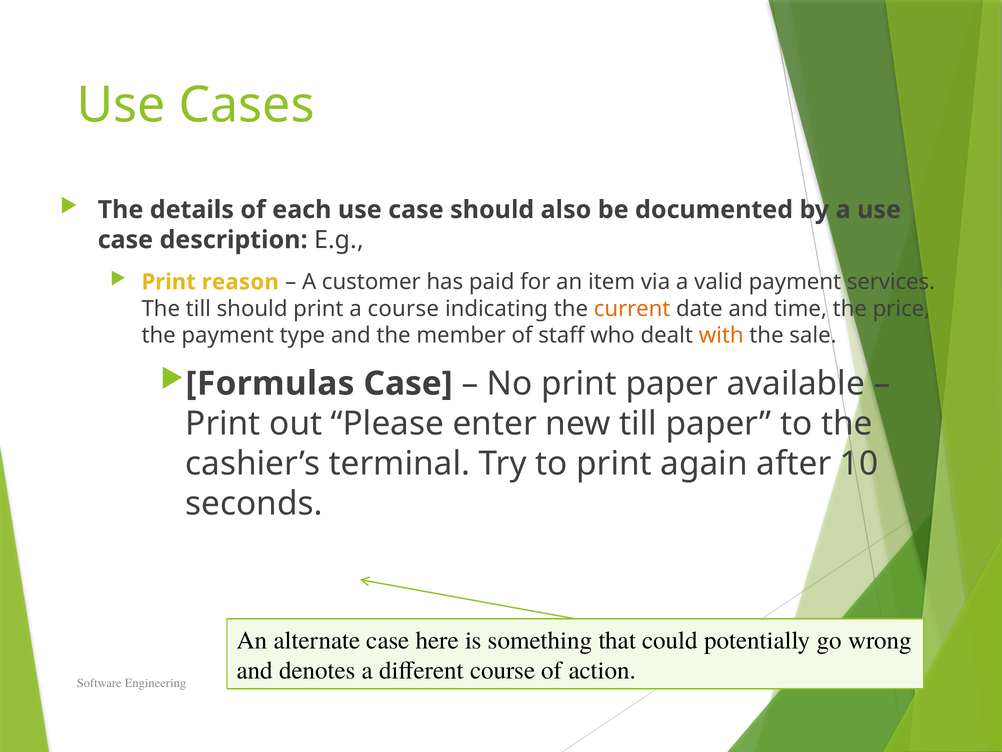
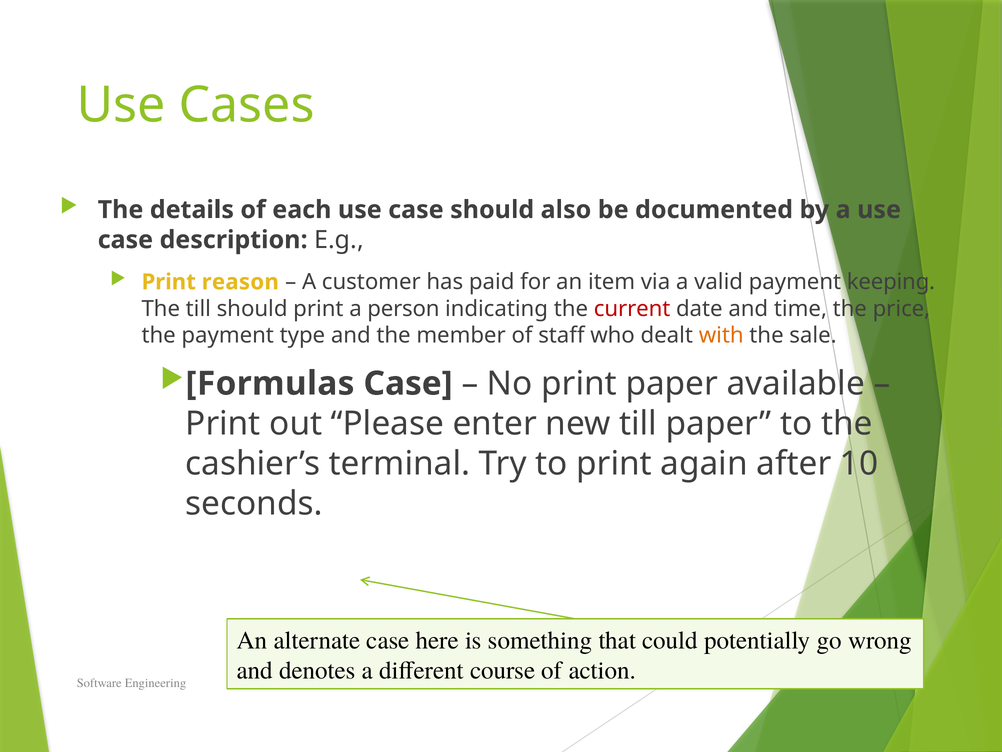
services: services -> keeping
a course: course -> person
current colour: orange -> red
